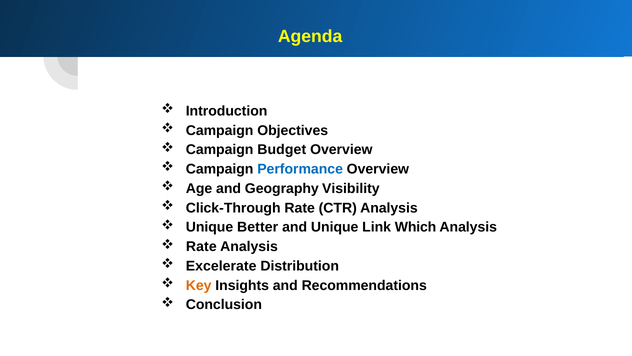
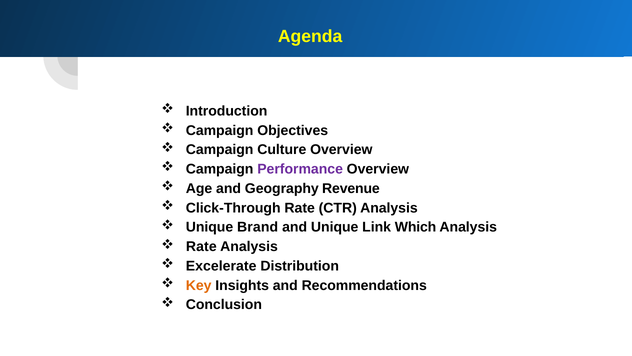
Budget: Budget -> Culture
Performance colour: blue -> purple
Visibility: Visibility -> Revenue
Better: Better -> Brand
